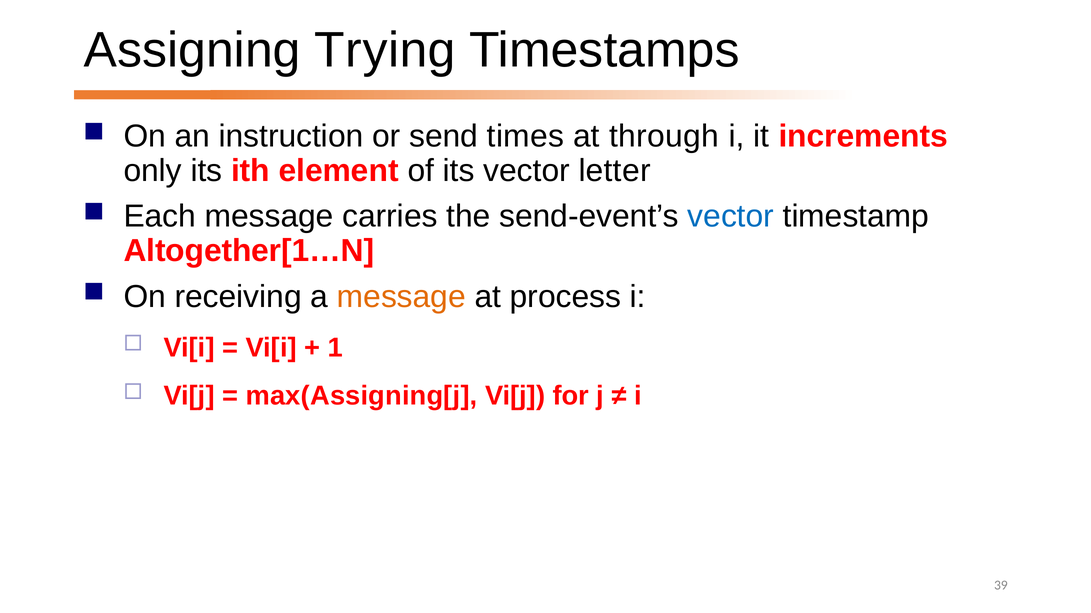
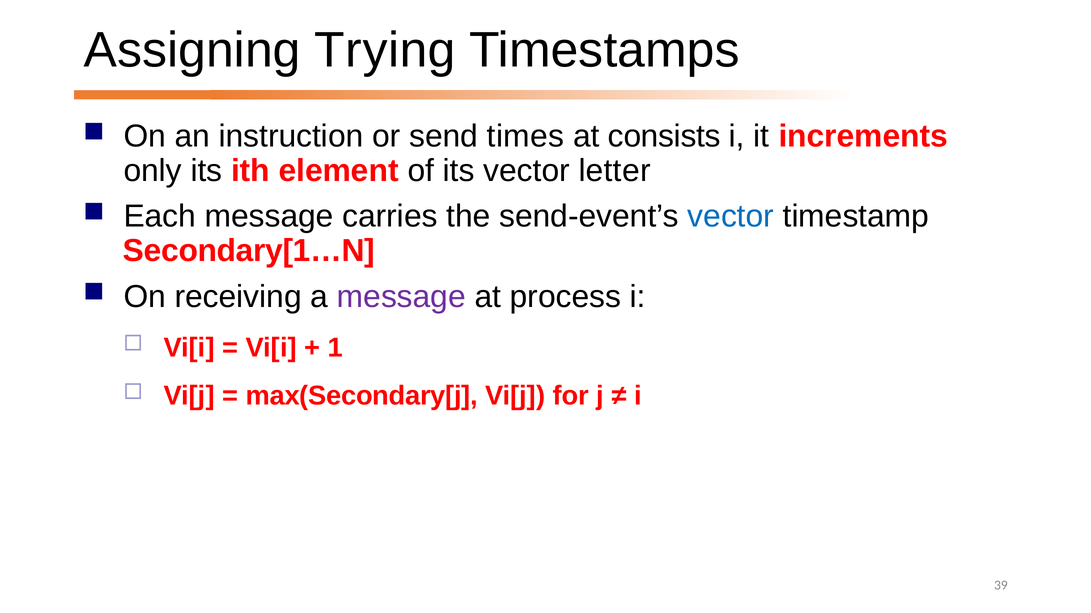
through: through -> consists
Altogether[1…N: Altogether[1…N -> Secondary[1…N
message at (401, 297) colour: orange -> purple
max(Assigning[j: max(Assigning[j -> max(Secondary[j
